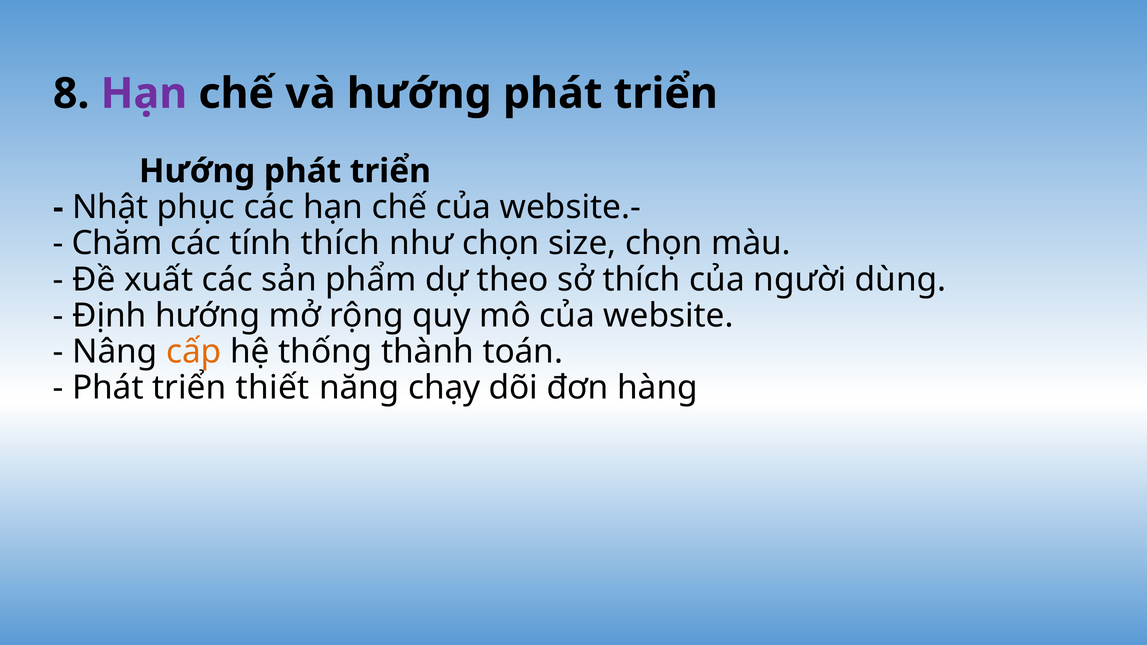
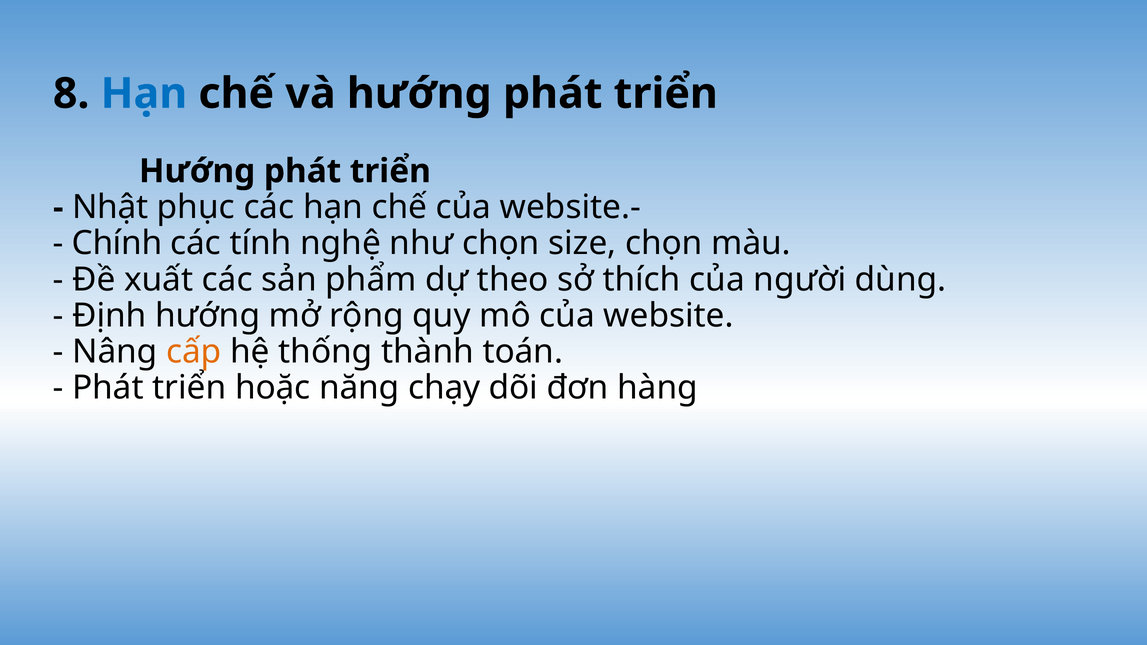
Hạn at (144, 94) colour: purple -> blue
Chăm: Chăm -> Chính
tính thích: thích -> nghệ
thiết: thiết -> hoặc
